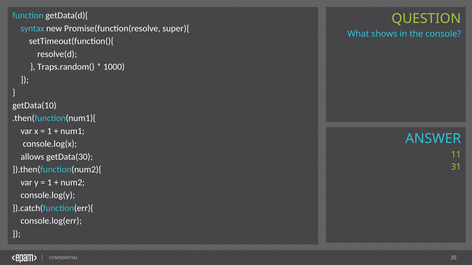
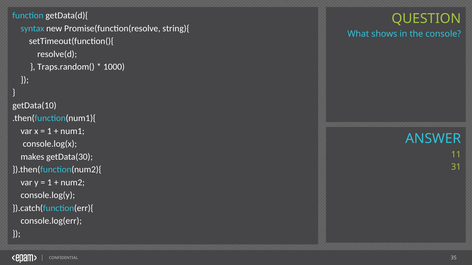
super){: super){ -> string){
allows: allows -> makes
